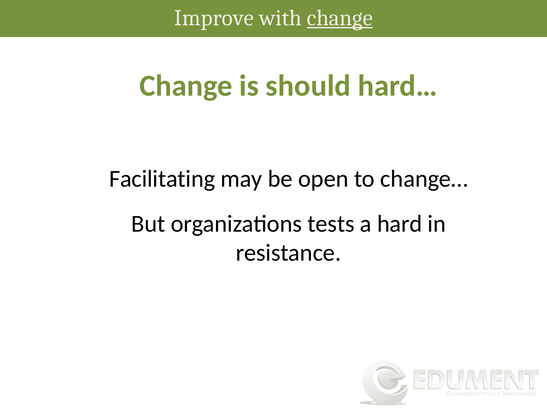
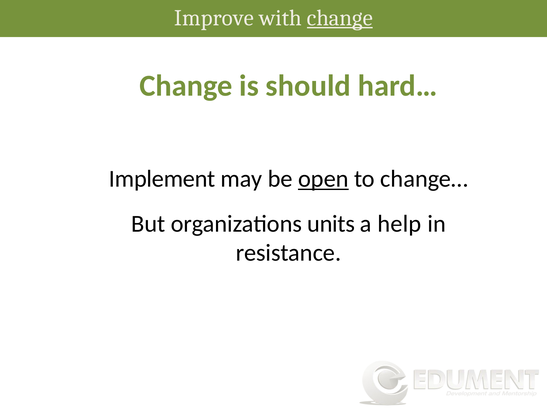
Facilitating: Facilitating -> Implement
open underline: none -> present
tests: tests -> units
hard: hard -> help
